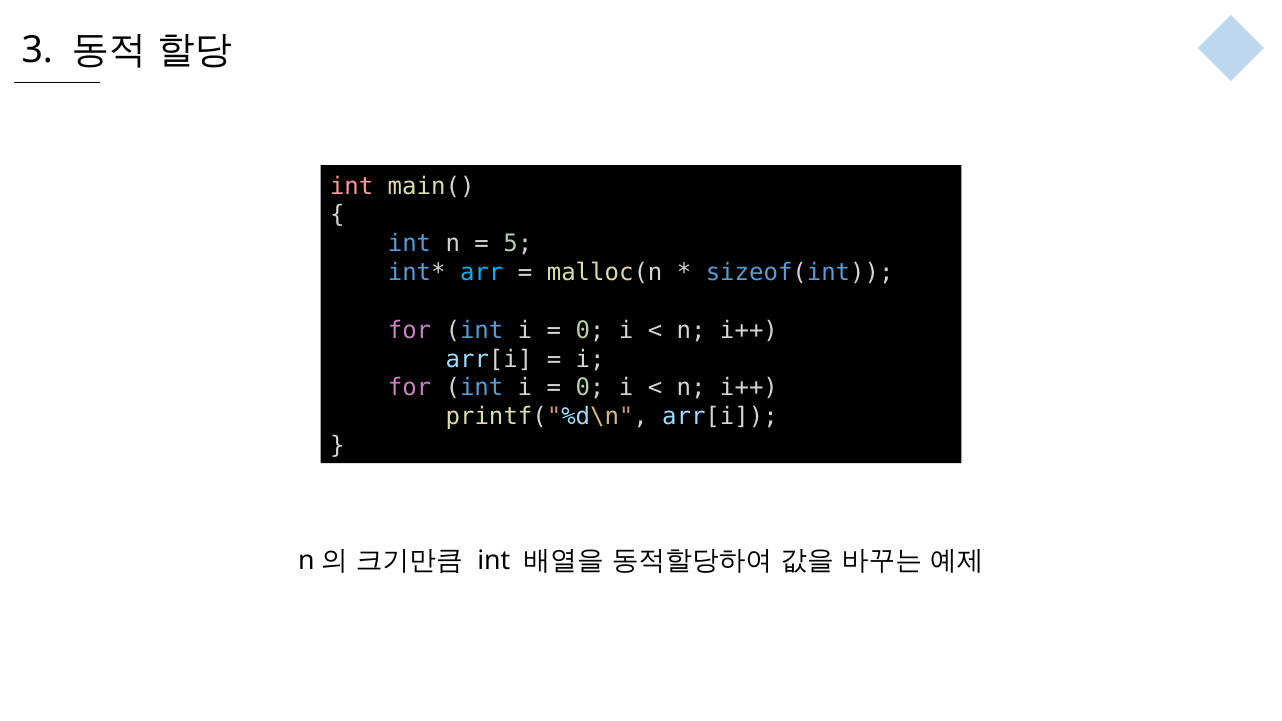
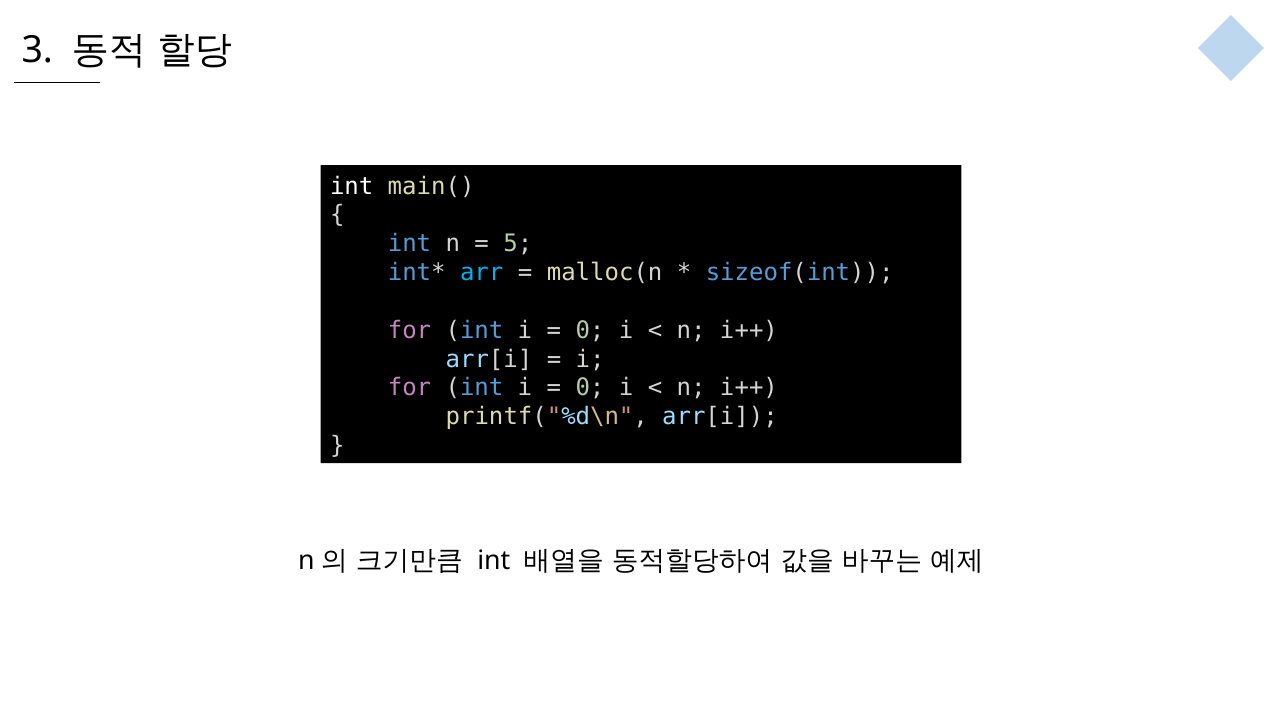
int at (352, 186) colour: pink -> white
